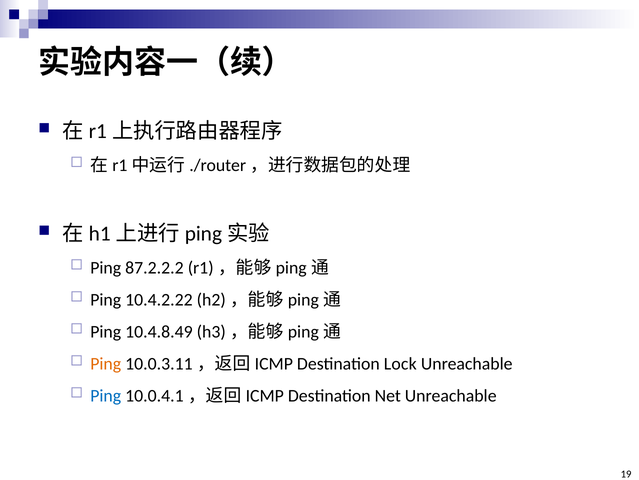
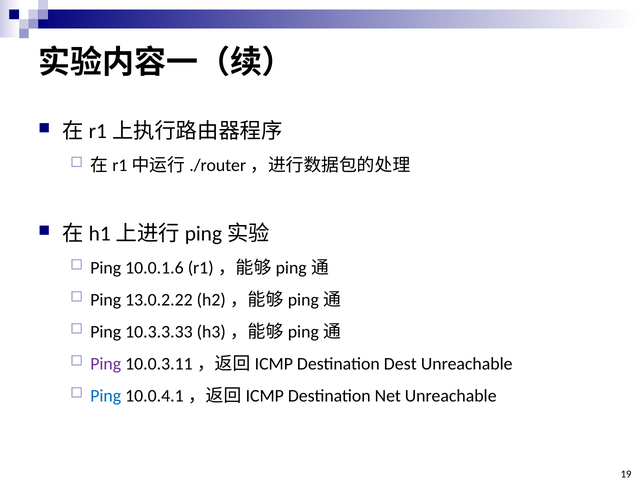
87.2.2.2: 87.2.2.2 -> 10.0.1.6
10.4.2.22: 10.4.2.22 -> 13.0.2.22
10.4.8.49: 10.4.8.49 -> 10.3.3.33
Ping at (106, 363) colour: orange -> purple
Lock: Lock -> Dest
